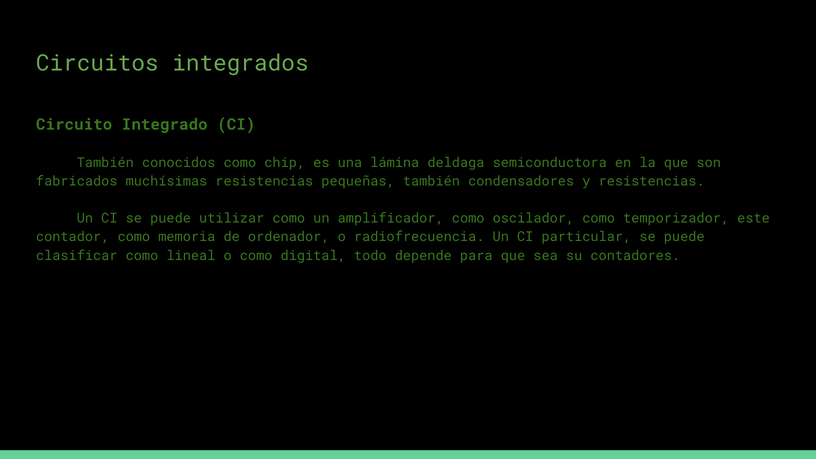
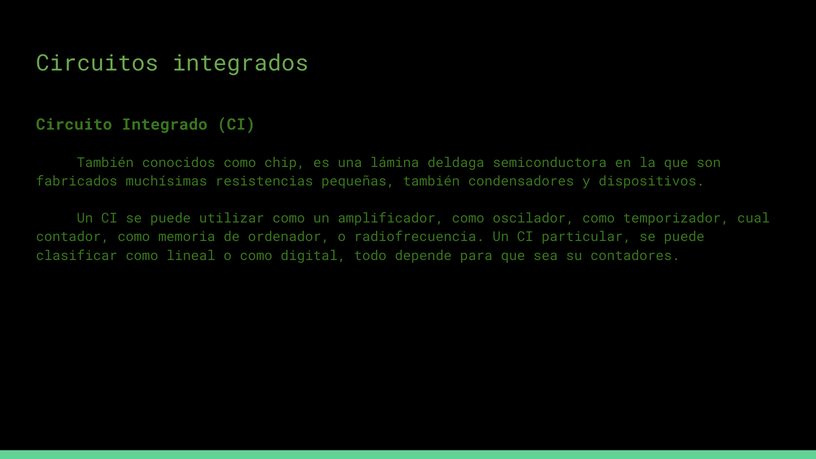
y resistencias: resistencias -> dispositivos
este: este -> cual
